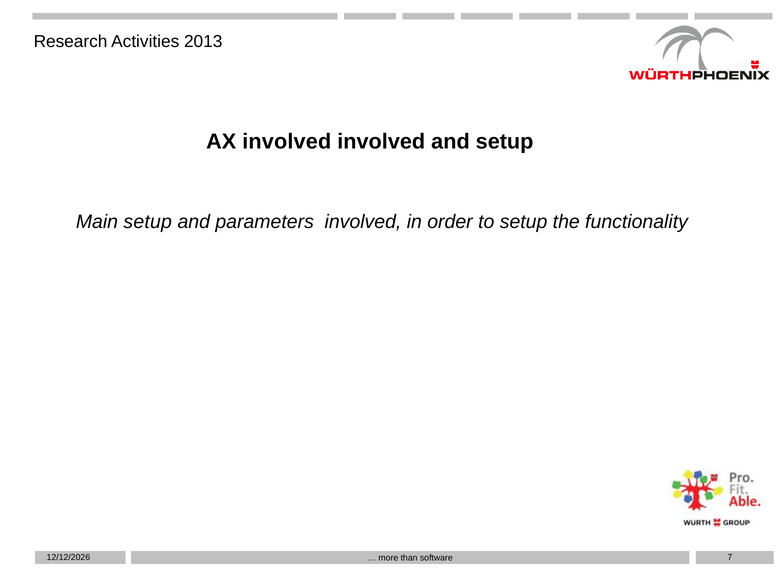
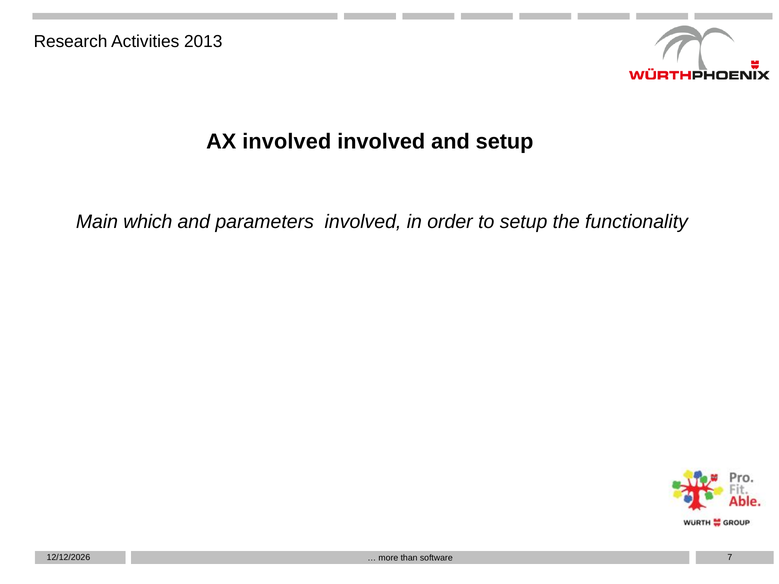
Main setup: setup -> which
